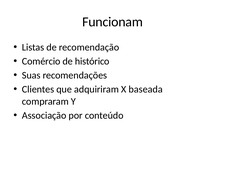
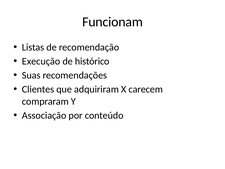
Comércio: Comércio -> Execução
baseada: baseada -> carecem
